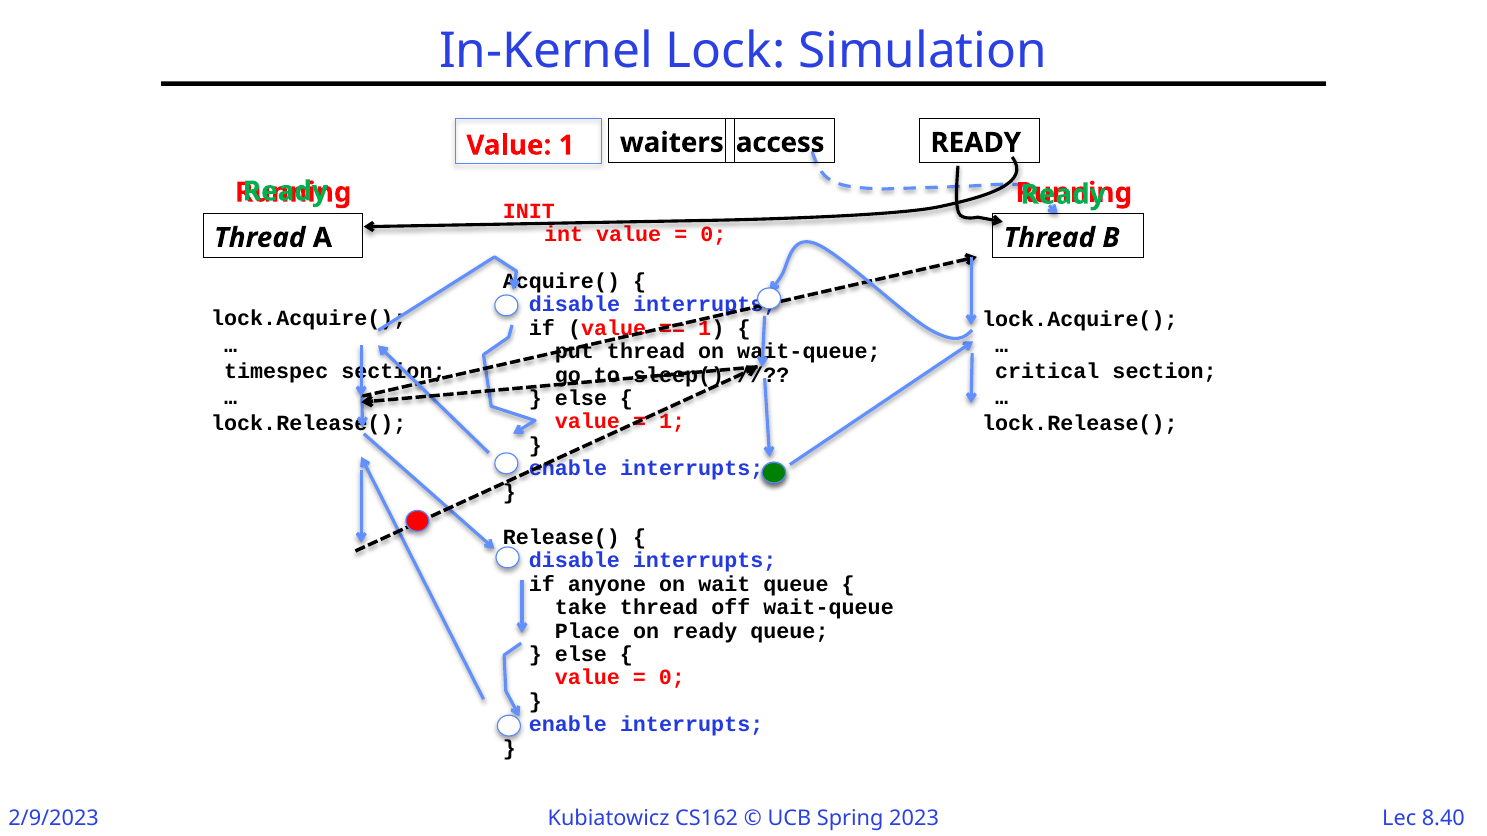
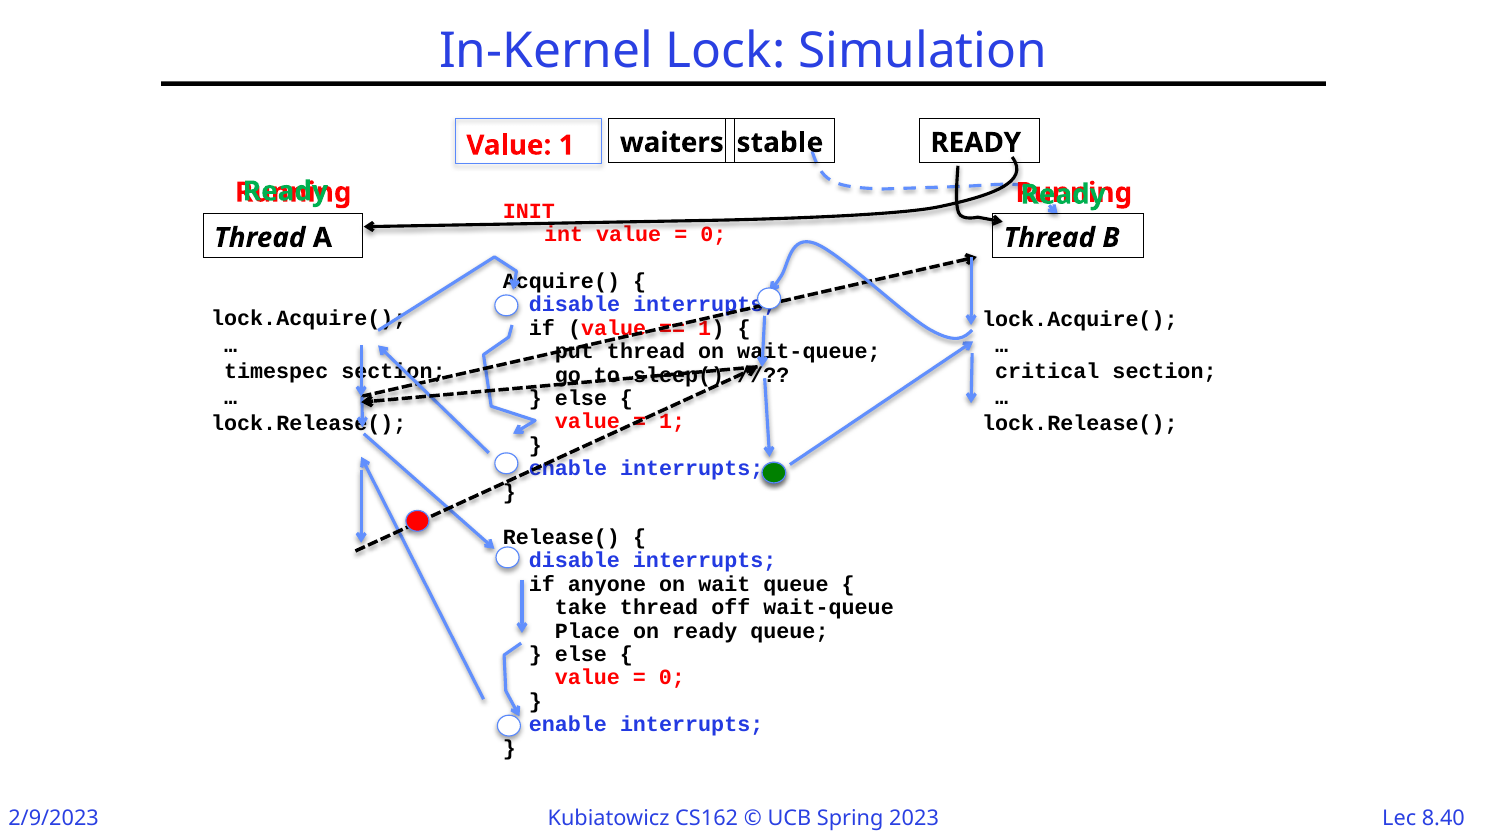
access: access -> stable
